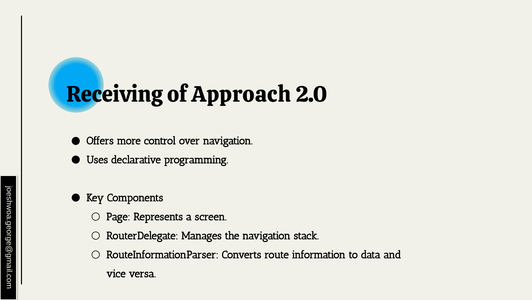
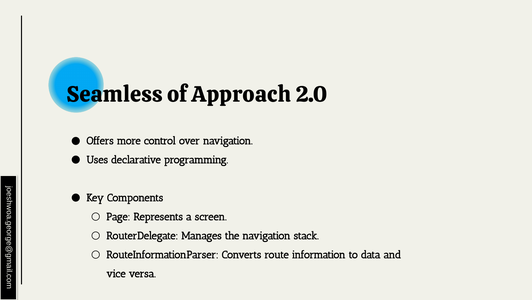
Receiving: Receiving -> Seamless
